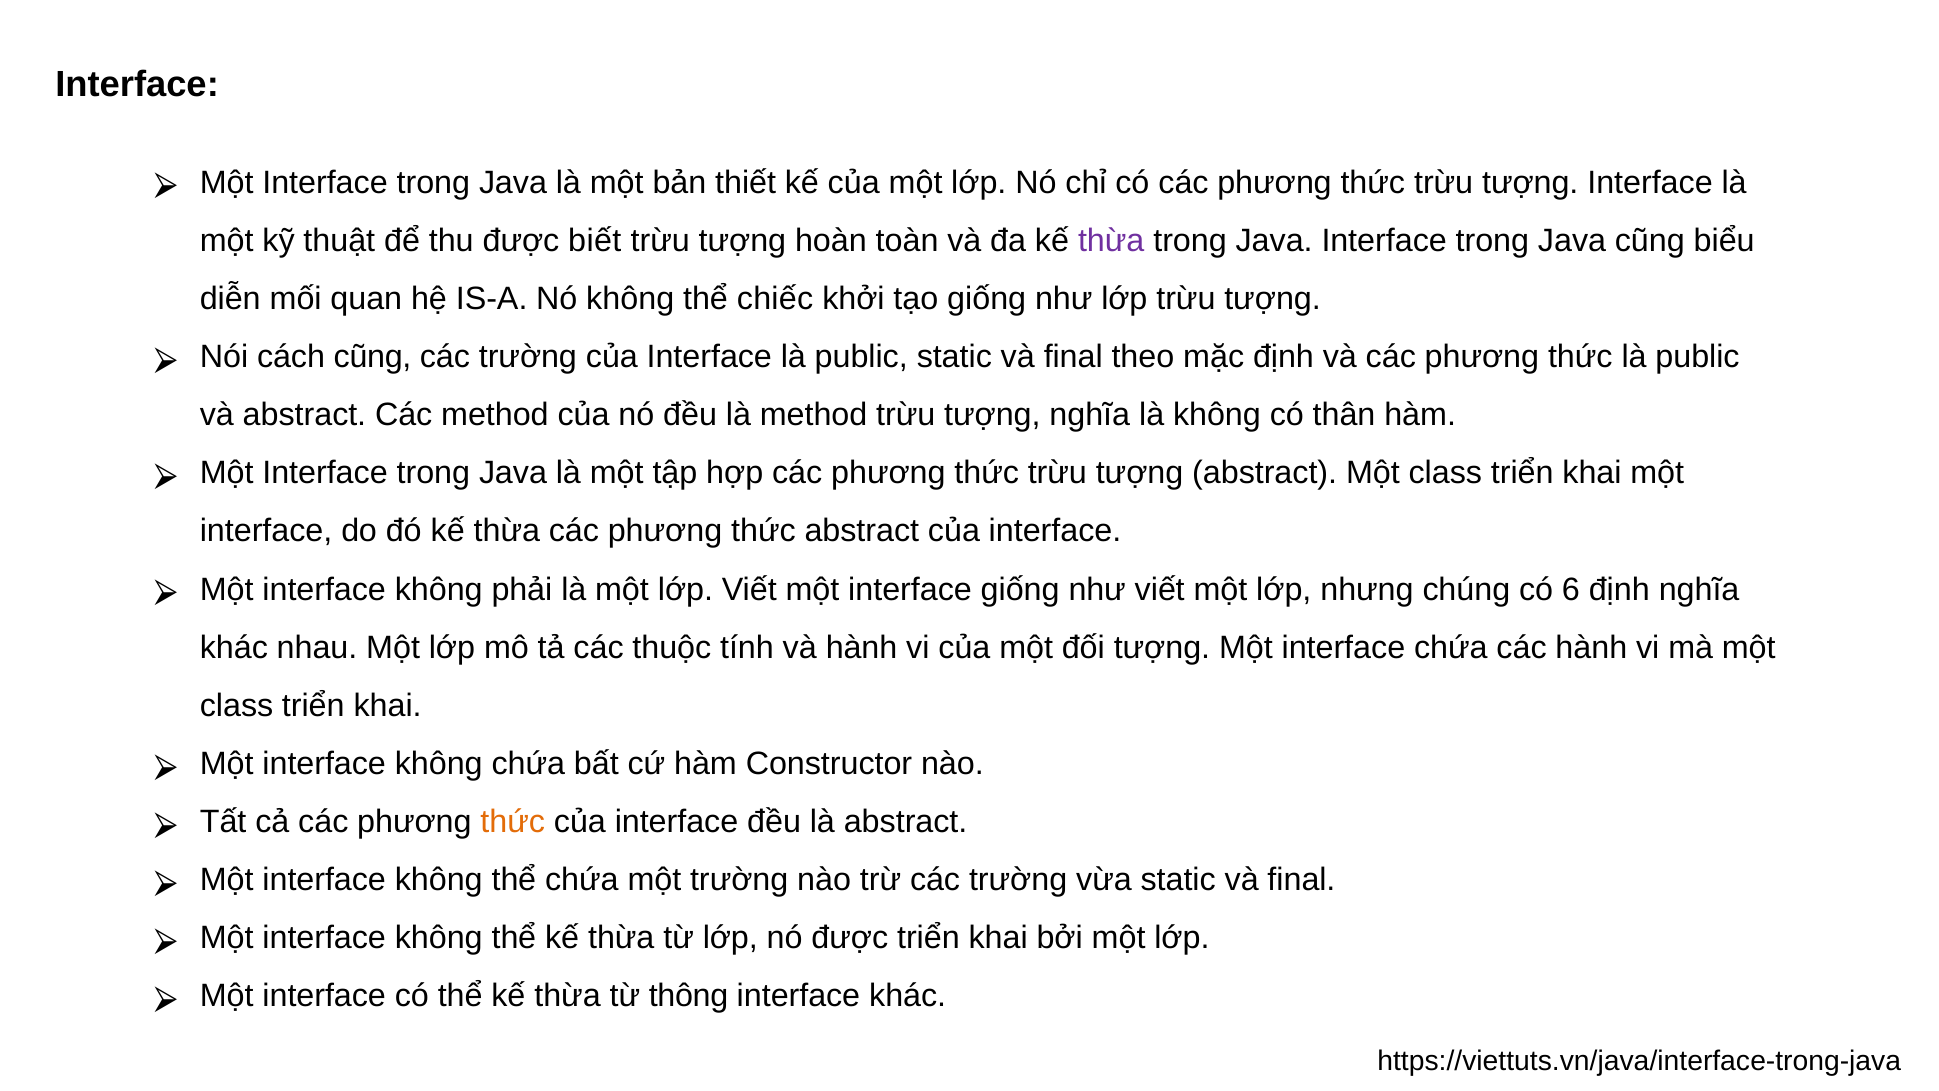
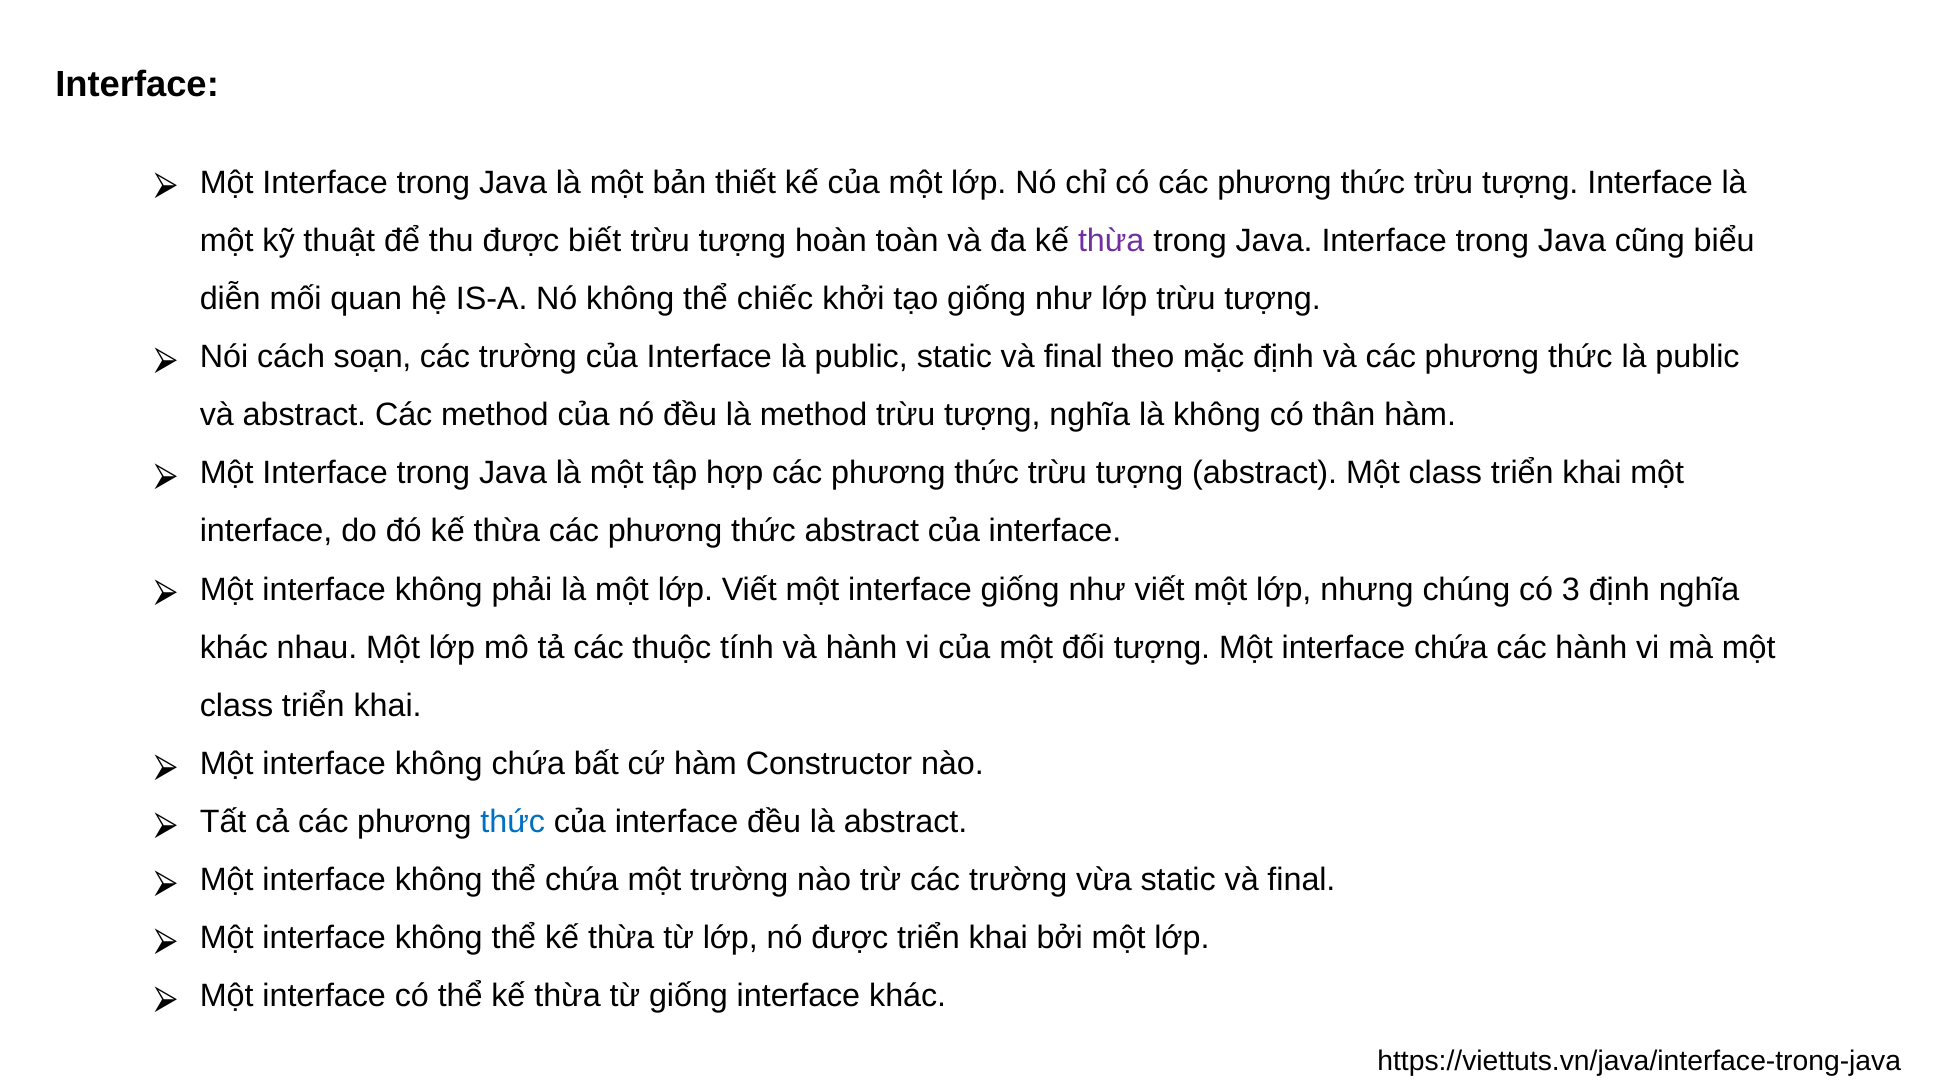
cách cũng: cũng -> soạn
6: 6 -> 3
thức at (513, 822) colour: orange -> blue
từ thông: thông -> giống
